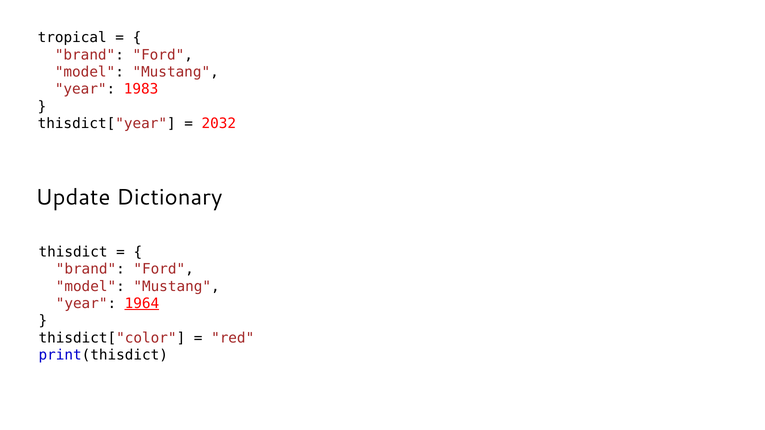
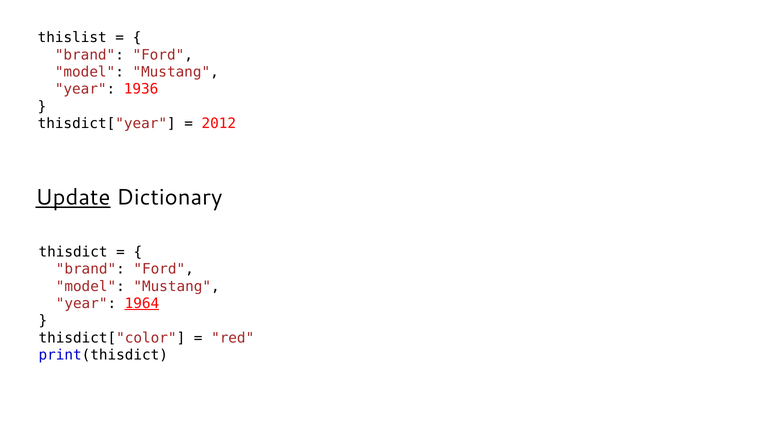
tropical: tropical -> thislist
1983: 1983 -> 1936
2032: 2032 -> 2012
Update underline: none -> present
